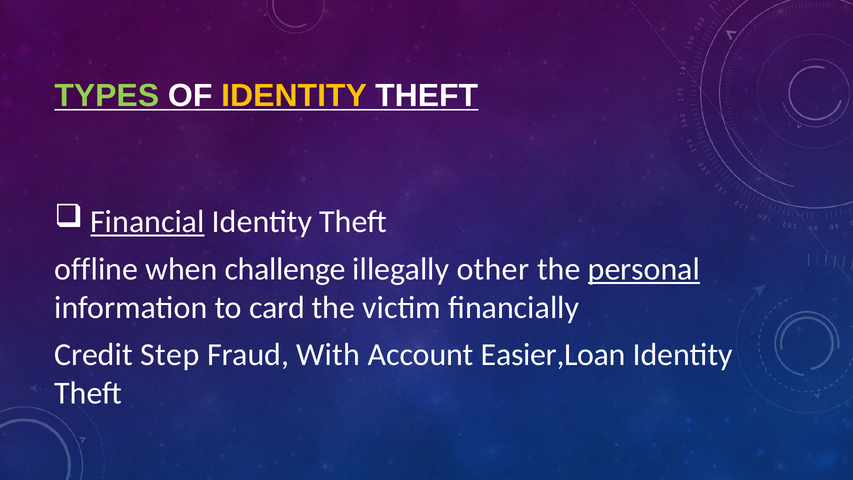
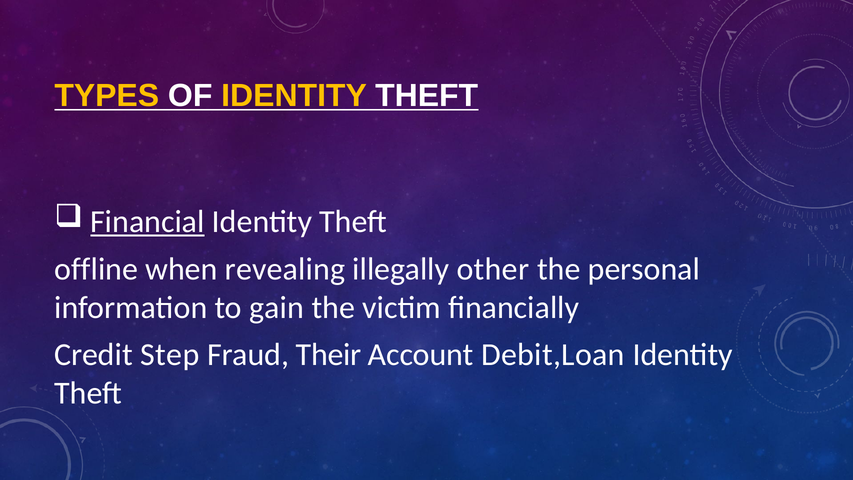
TYPES colour: light green -> yellow
challenge: challenge -> revealing
personal underline: present -> none
card: card -> gain
With: With -> Their
Easier,Loan: Easier,Loan -> Debit,Loan
